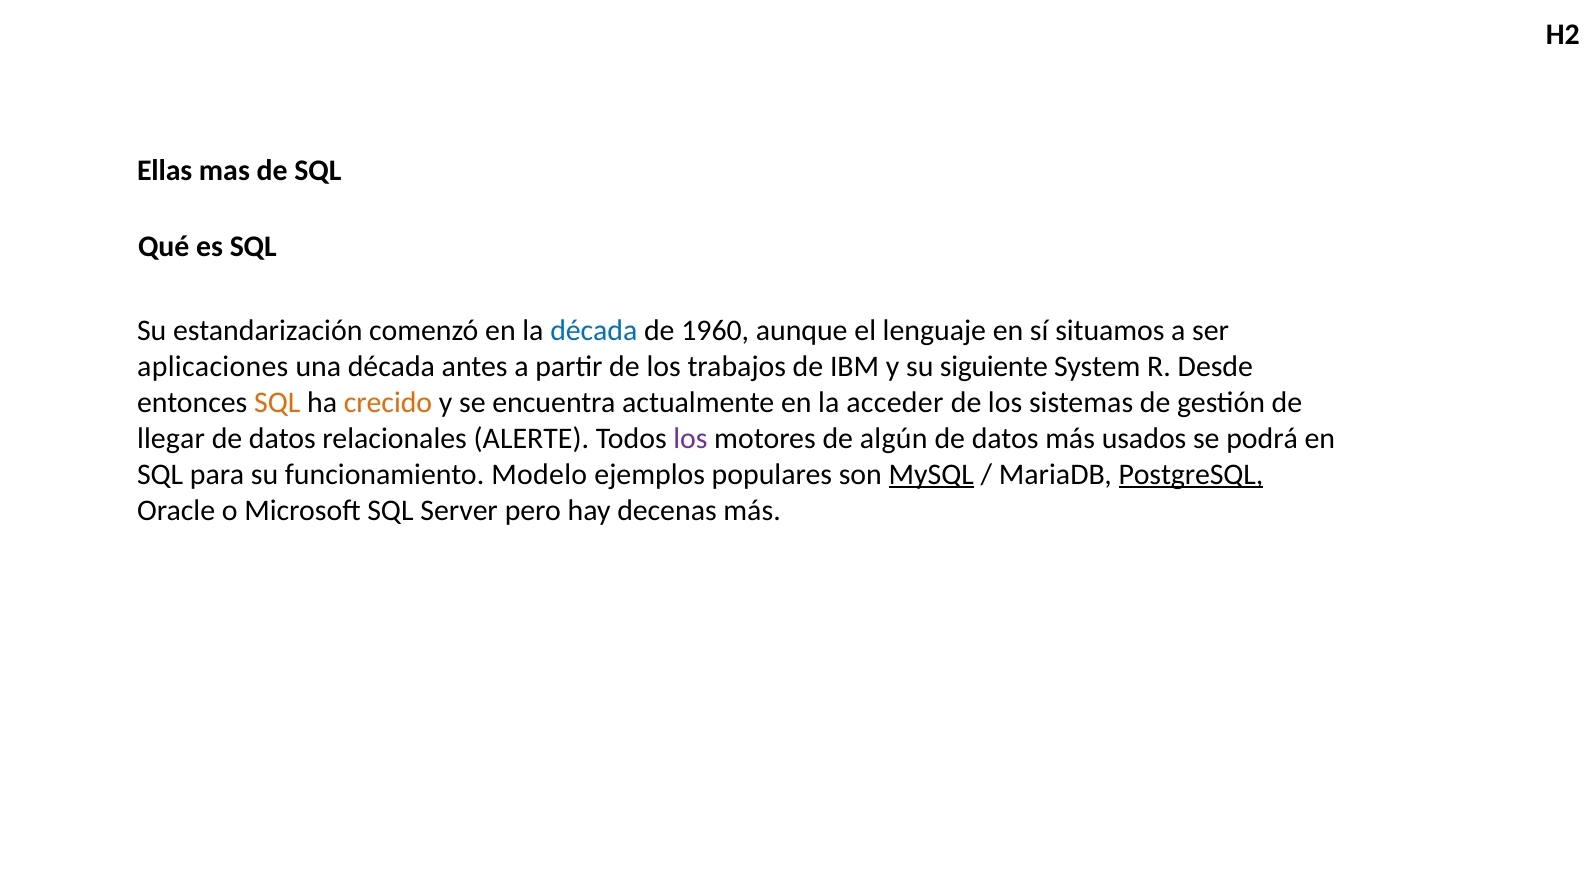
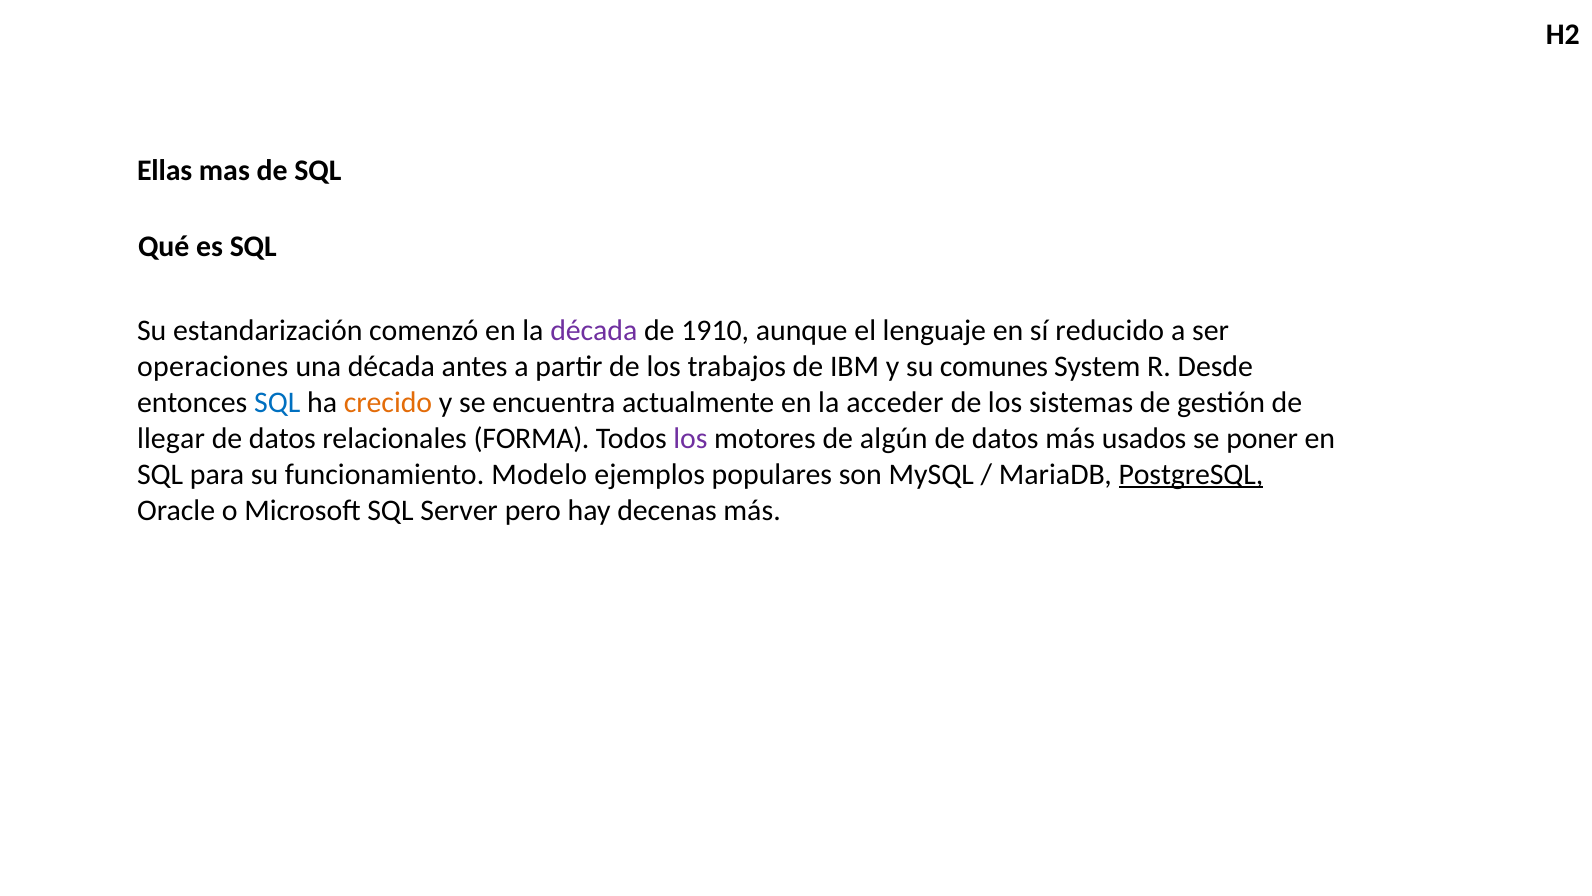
década at (594, 331) colour: blue -> purple
1960: 1960 -> 1910
situamos: situamos -> reducido
aplicaciones: aplicaciones -> operaciones
siguiente: siguiente -> comunes
SQL at (277, 403) colour: orange -> blue
ALERTE: ALERTE -> FORMA
podrá: podrá -> poner
MySQL underline: present -> none
